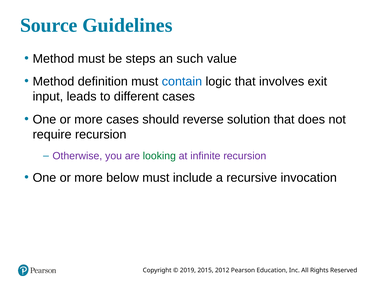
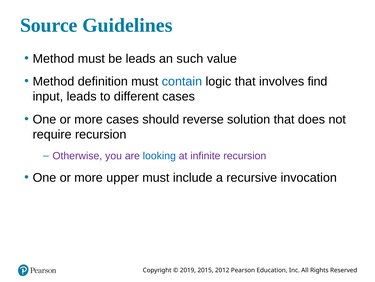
be steps: steps -> leads
exit: exit -> find
looking colour: green -> blue
below: below -> upper
